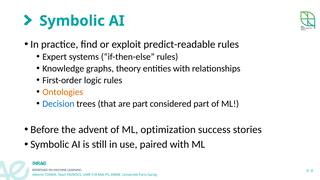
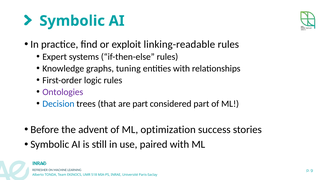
predict-readable: predict-readable -> linking-readable
theory: theory -> tuning
Ontologies colour: orange -> purple
